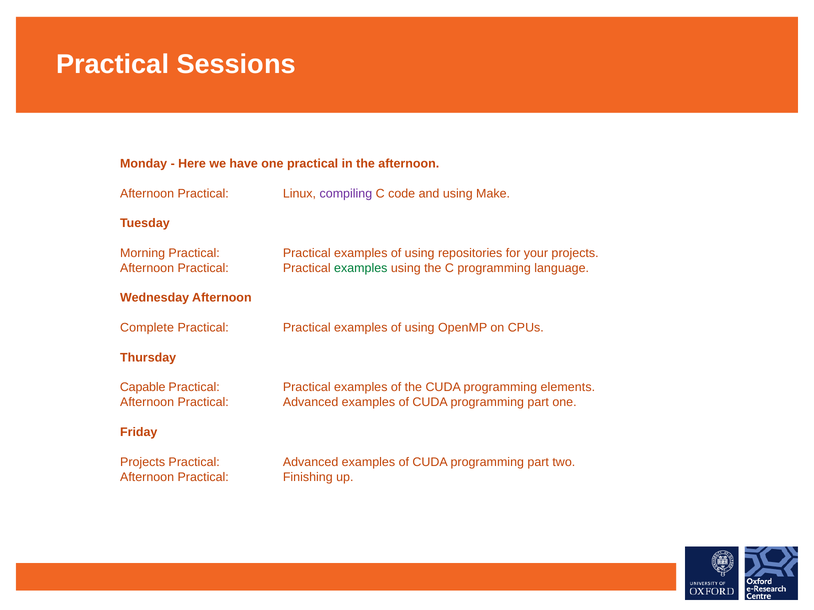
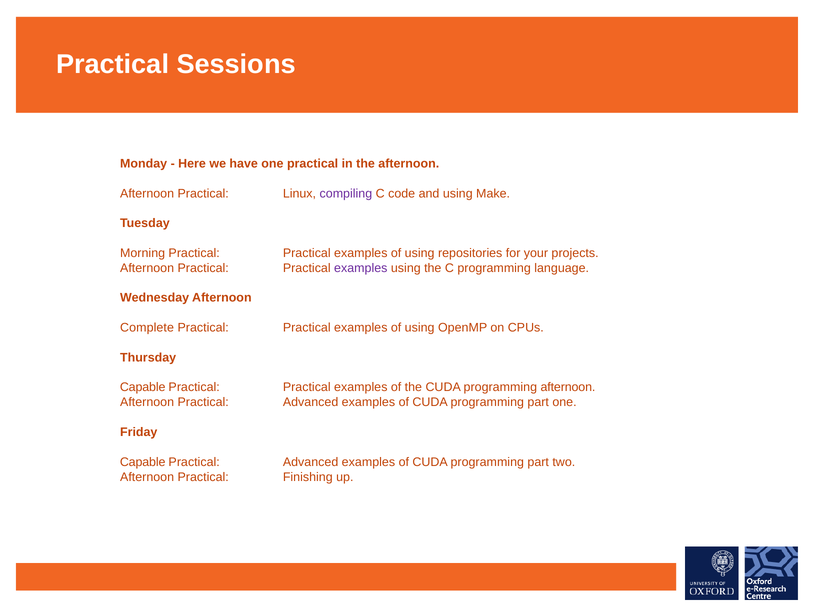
examples at (361, 268) colour: green -> purple
programming elements: elements -> afternoon
Projects at (143, 462): Projects -> Capable
